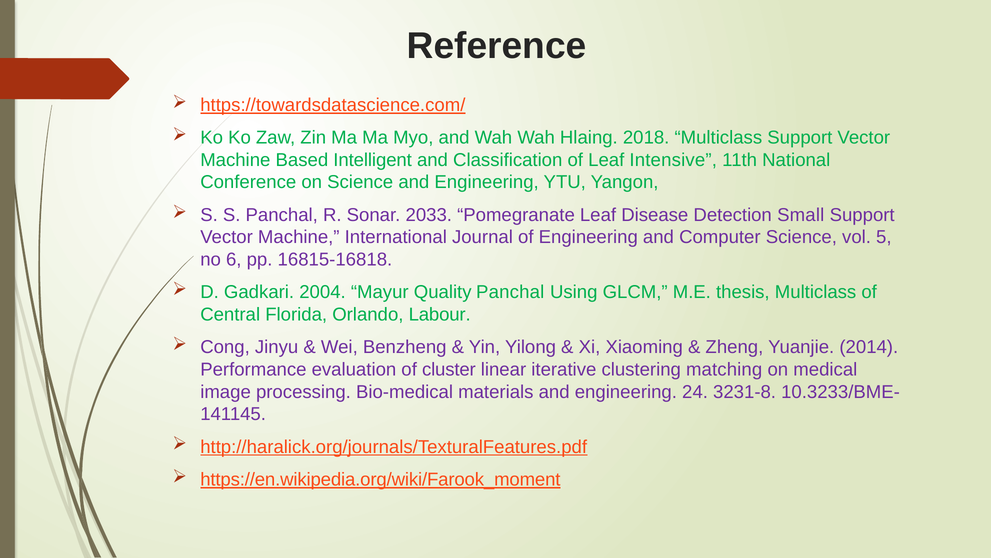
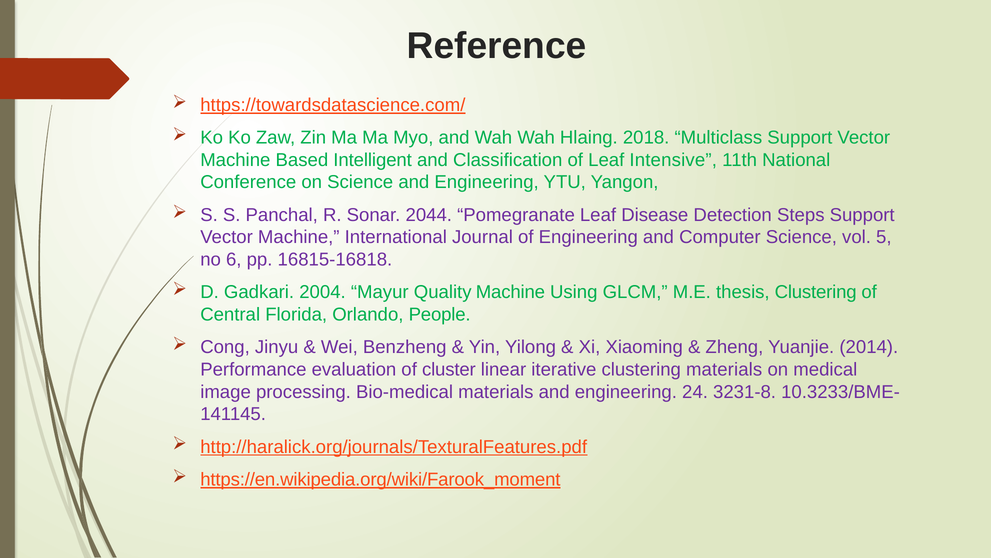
2033: 2033 -> 2044
Small: Small -> Steps
Quality Panchal: Panchal -> Machine
thesis Multiclass: Multiclass -> Clustering
Labour: Labour -> People
clustering matching: matching -> materials
